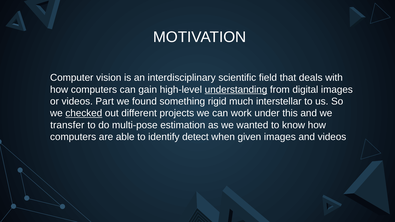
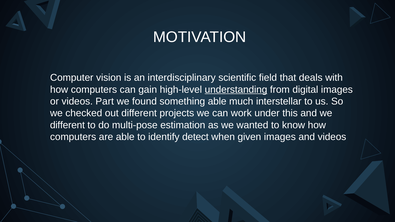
something rigid: rigid -> able
checked underline: present -> none
transfer at (67, 125): transfer -> different
